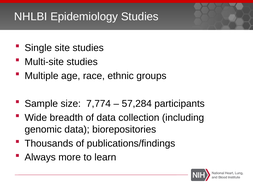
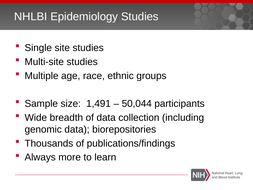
7,774: 7,774 -> 1,491
57,284: 57,284 -> 50,044
